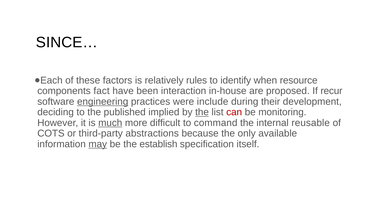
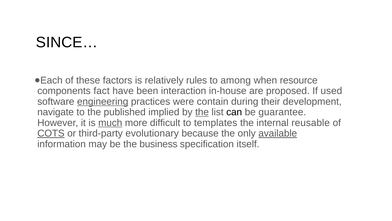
identify: identify -> among
recur: recur -> used
include: include -> contain
deciding: deciding -> navigate
can colour: red -> black
monitoring: monitoring -> guarantee
command: command -> templates
COTS underline: none -> present
abstractions: abstractions -> evolutionary
available underline: none -> present
may underline: present -> none
establish: establish -> business
